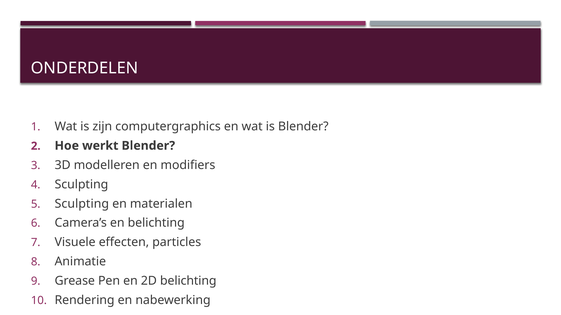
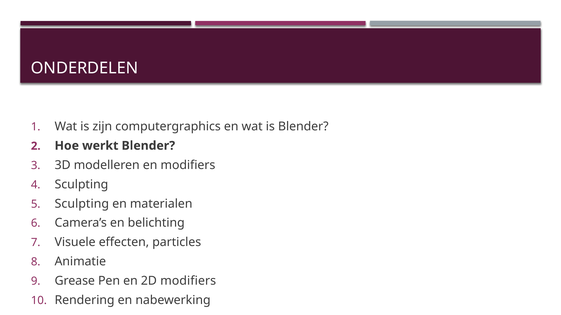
2D belichting: belichting -> modifiers
